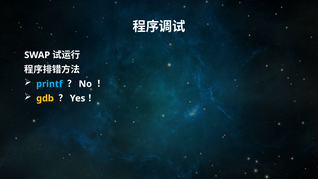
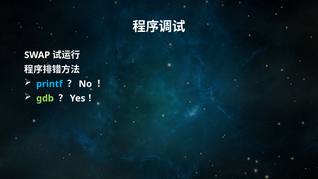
gdb colour: yellow -> light green
